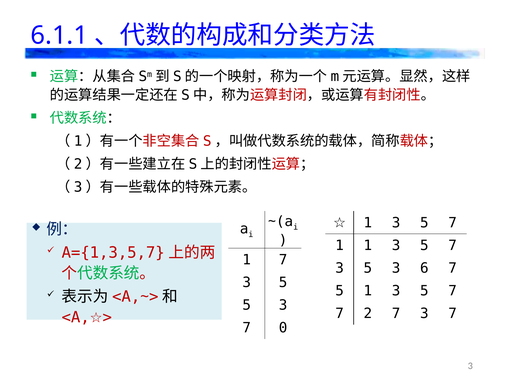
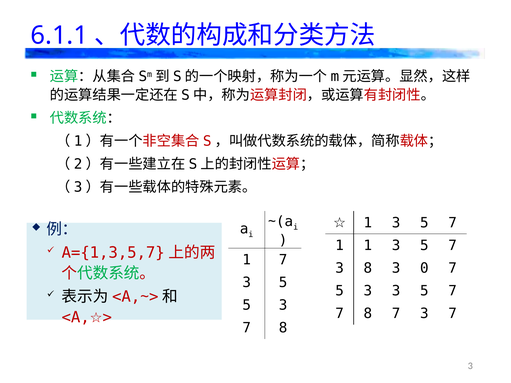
5 at (368, 268): 5 -> 8
6: 6 -> 0
1 at (368, 291): 1 -> 3
2 at (368, 314): 2 -> 8
0 at (283, 328): 0 -> 8
